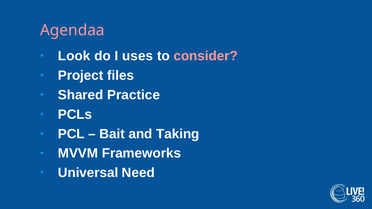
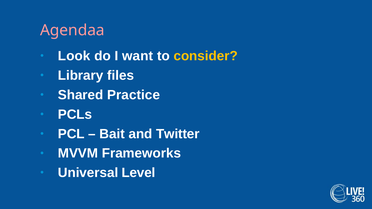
uses: uses -> want
consider colour: pink -> yellow
Project: Project -> Library
Taking: Taking -> Twitter
Need: Need -> Level
